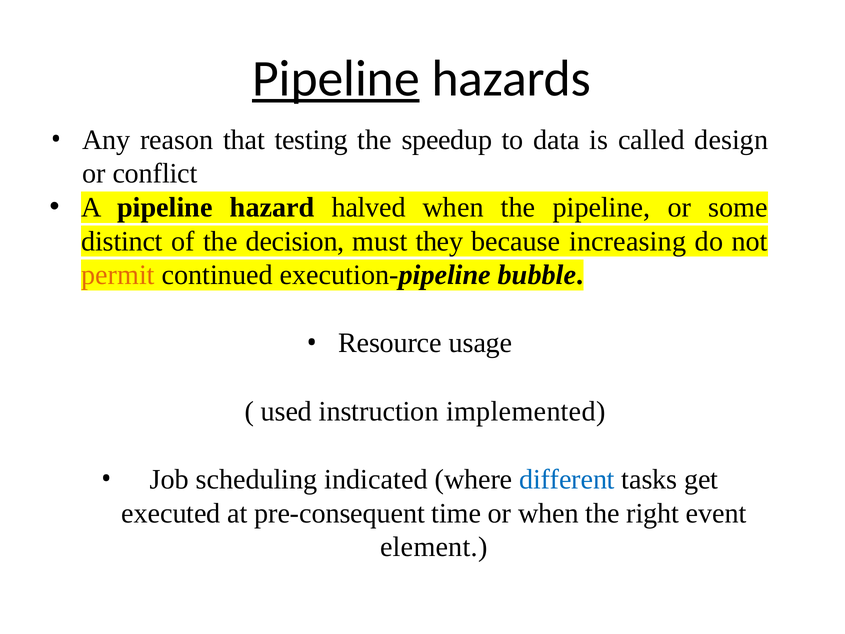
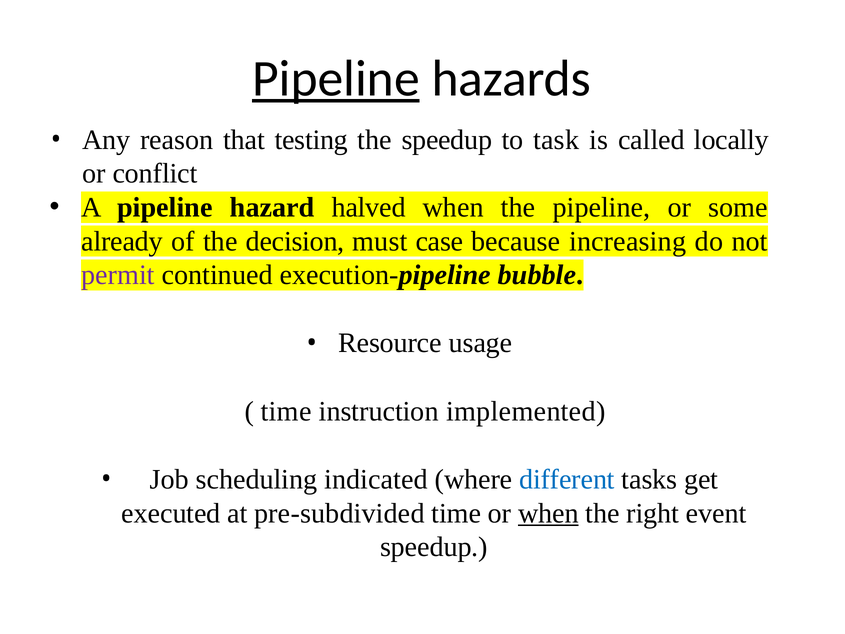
data: data -> task
design: design -> locally
distinct: distinct -> already
they: they -> case
permit colour: orange -> purple
used at (286, 411): used -> time
pre-consequent: pre-consequent -> pre-subdivided
when at (548, 513) underline: none -> present
element at (434, 547): element -> speedup
